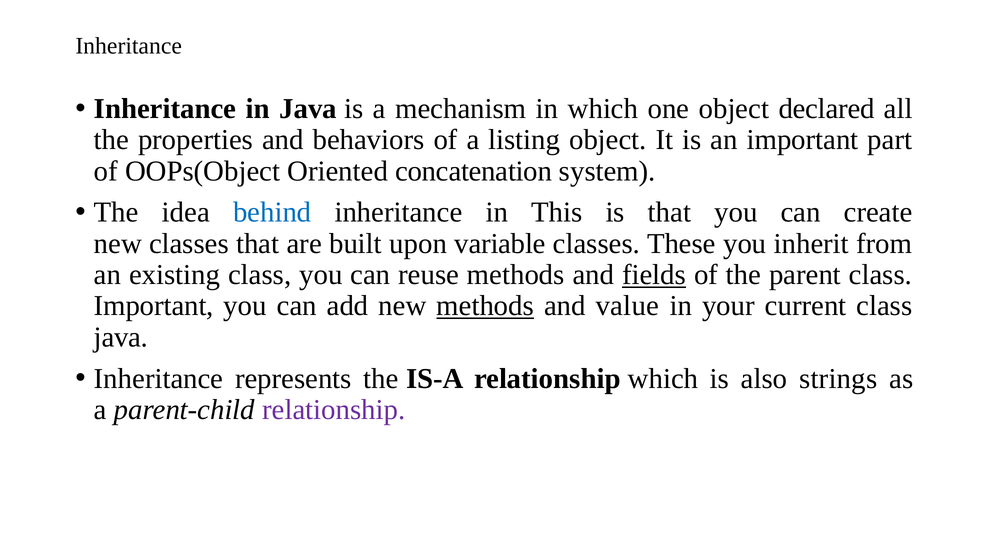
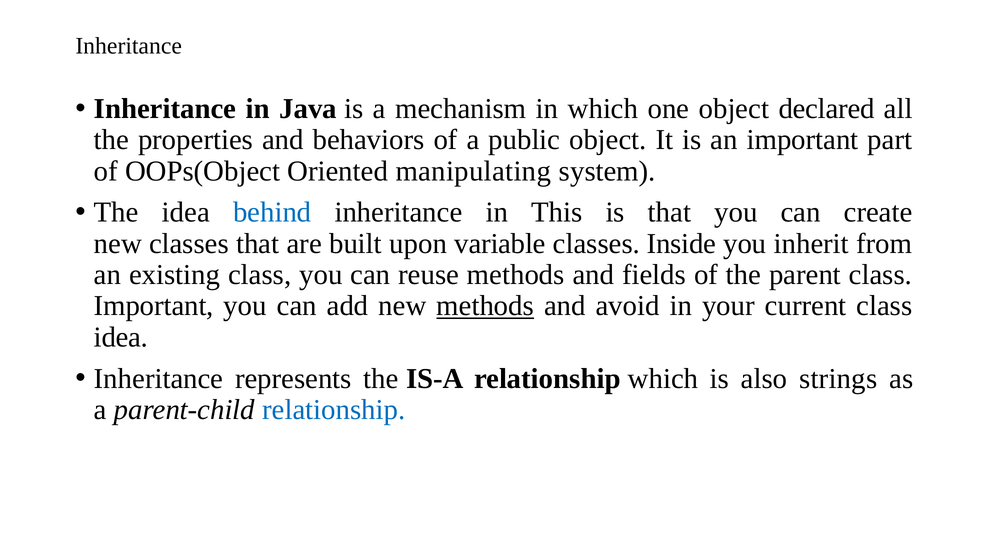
listing: listing -> public
concatenation: concatenation -> manipulating
These: These -> Inside
fields underline: present -> none
value: value -> avoid
java at (121, 337): java -> idea
relationship at (334, 410) colour: purple -> blue
